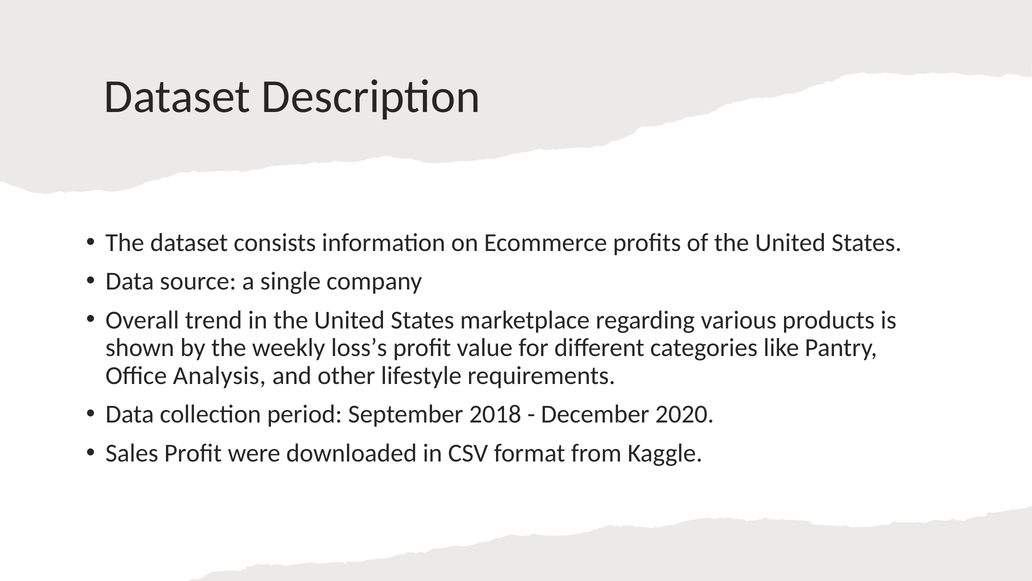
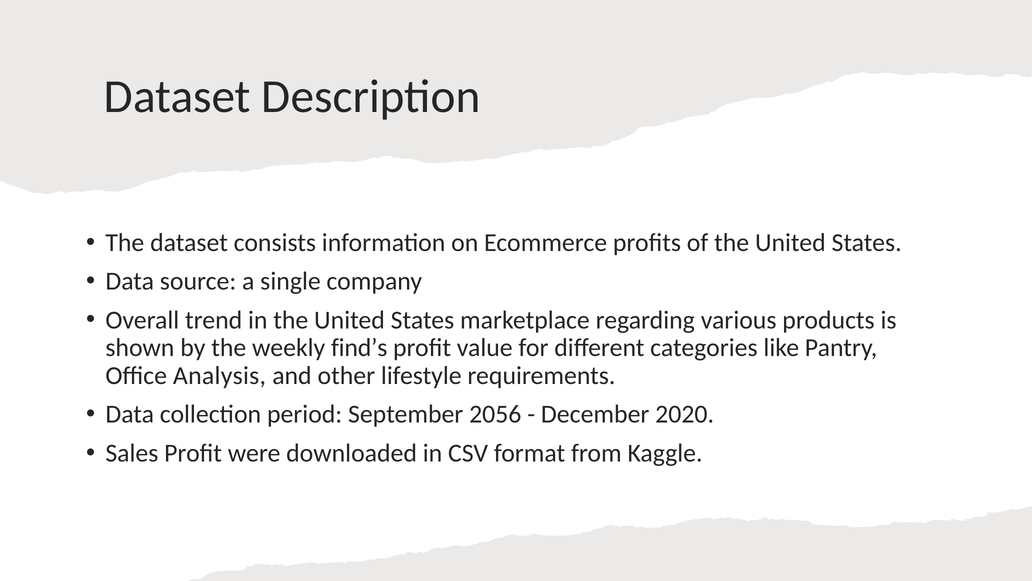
loss’s: loss’s -> find’s
2018: 2018 -> 2056
